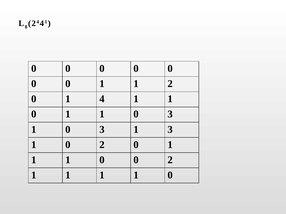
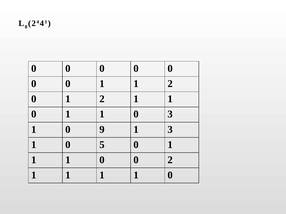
0 1 4: 4 -> 2
3 at (102, 130): 3 -> 9
1 0 2: 2 -> 5
